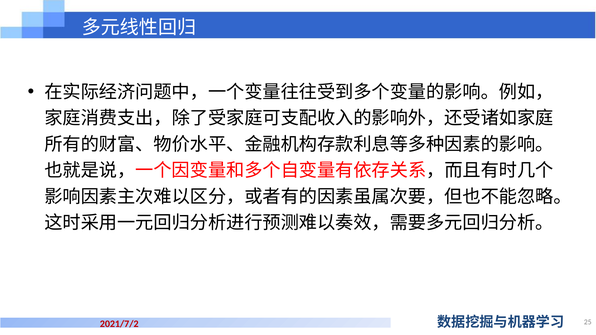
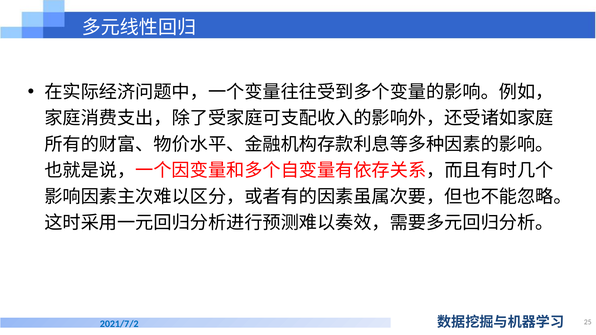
2021/7/2 colour: red -> blue
